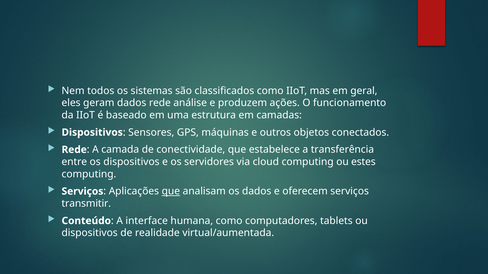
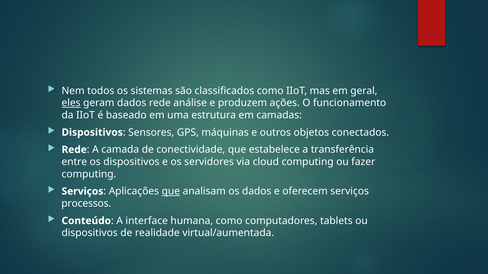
eles underline: none -> present
estes: estes -> fazer
transmitir: transmitir -> processos
